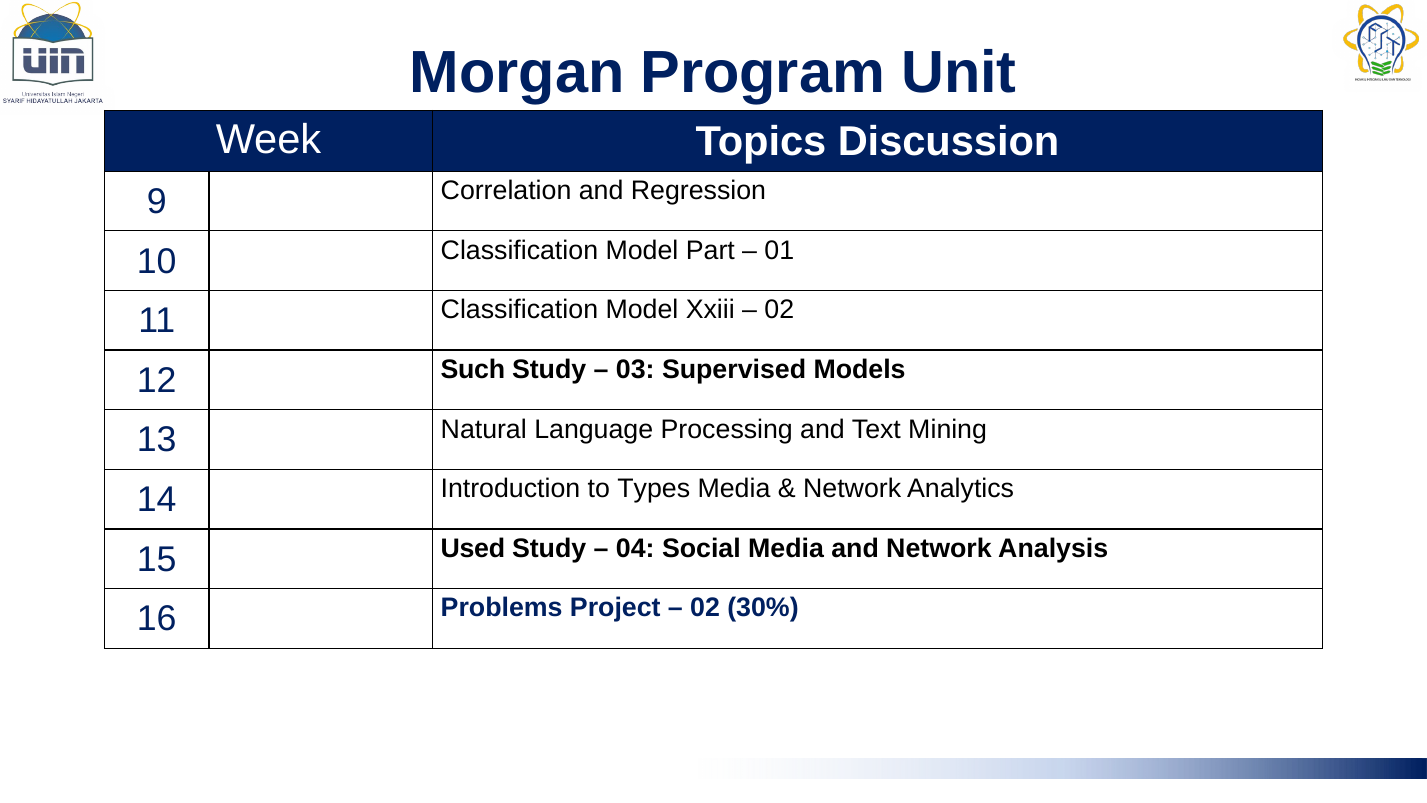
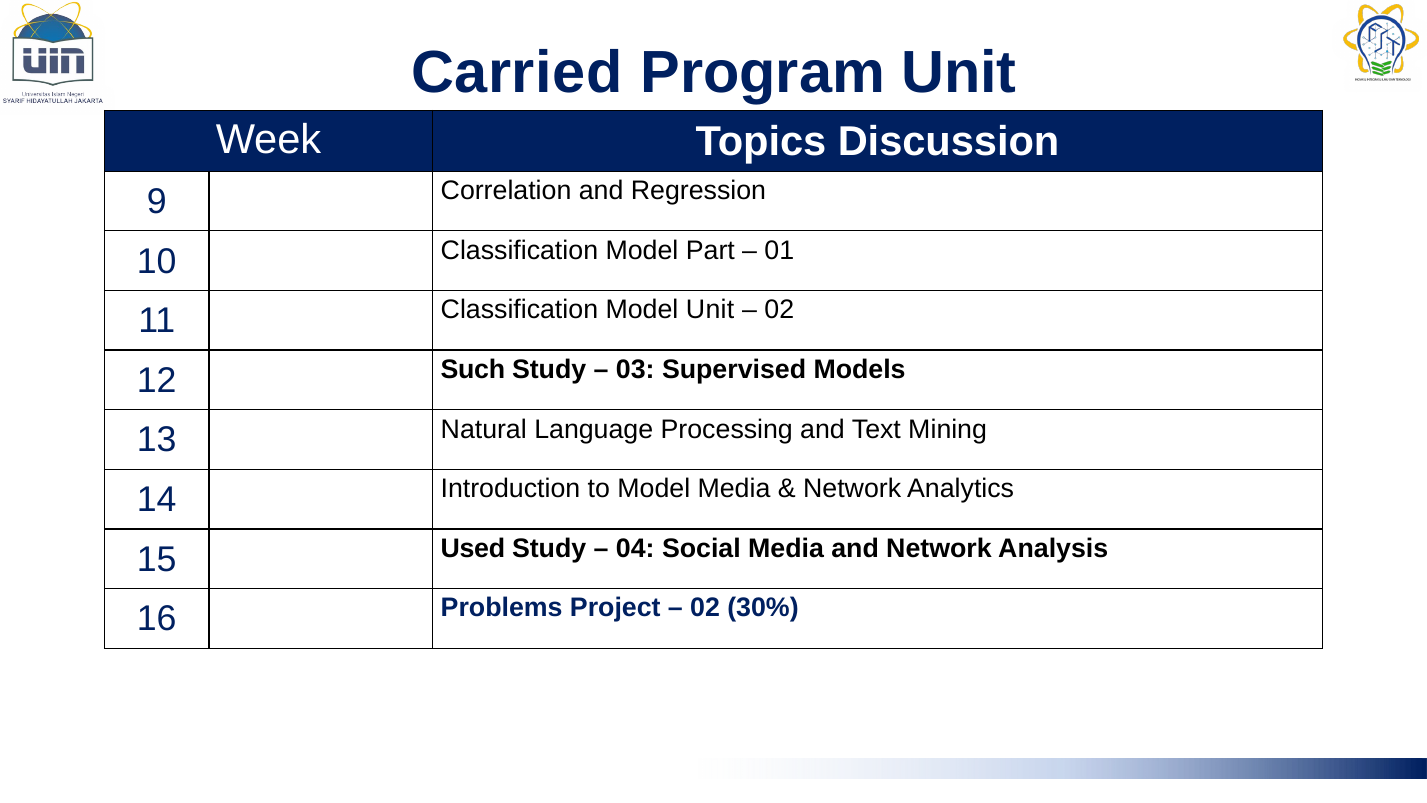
Morgan: Morgan -> Carried
Model Xxiii: Xxiii -> Unit
to Types: Types -> Model
